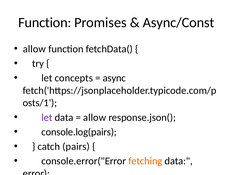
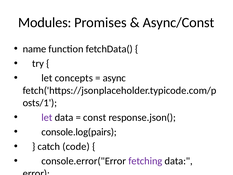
Function at (45, 23): Function -> Modules
allow at (34, 49): allow -> name
allow at (95, 117): allow -> const
pairs: pairs -> code
fetching colour: orange -> purple
